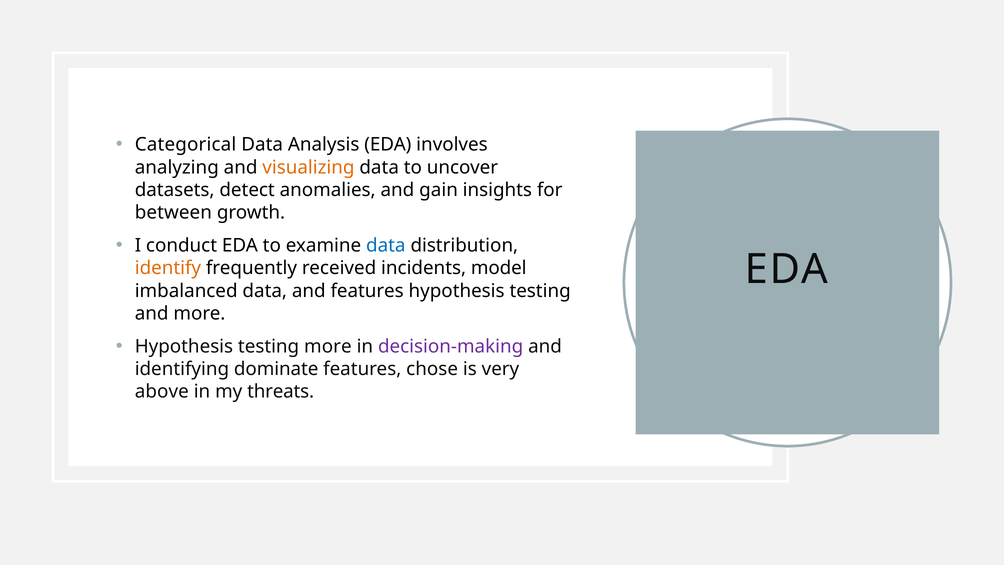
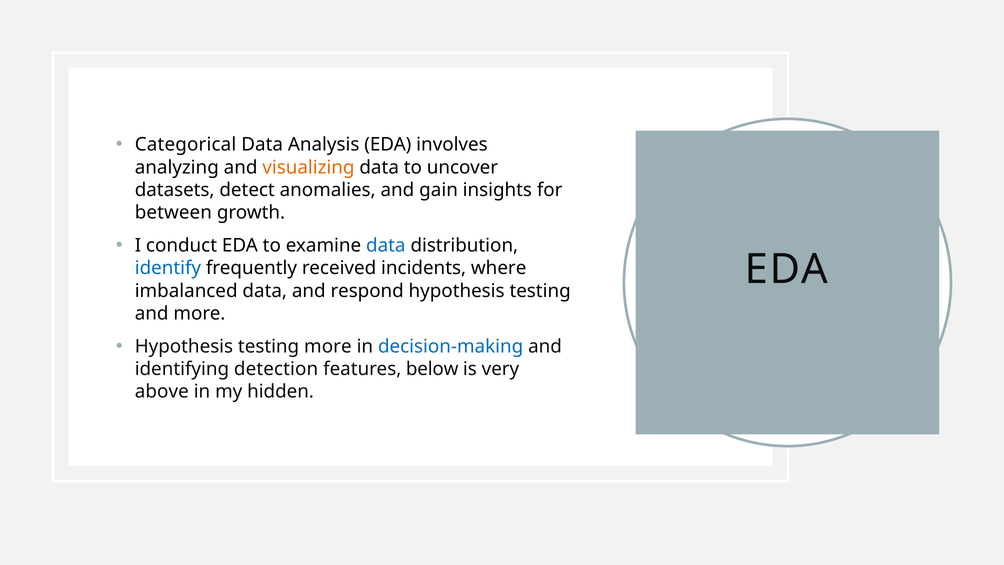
identify colour: orange -> blue
model: model -> where
and features: features -> respond
decision-making colour: purple -> blue
dominate: dominate -> detection
chose: chose -> below
threats: threats -> hidden
